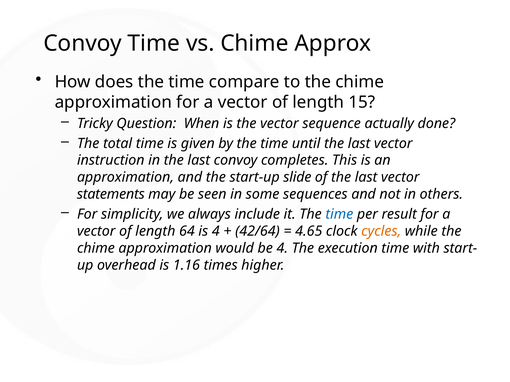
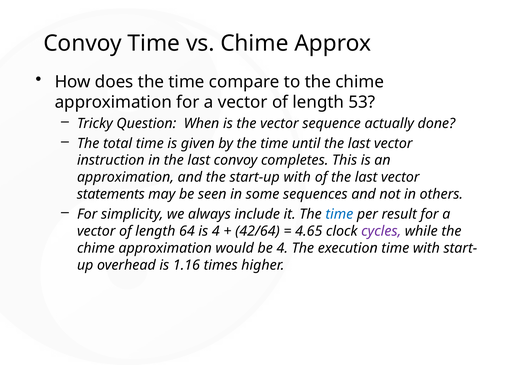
15: 15 -> 53
start-up slide: slide -> with
cycles colour: orange -> purple
